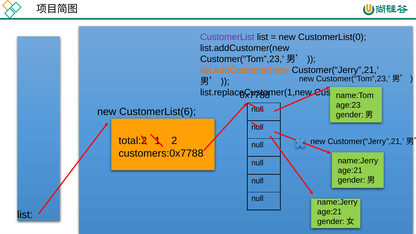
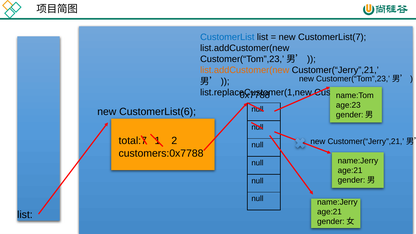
CustomerList colour: purple -> blue
CustomerList(0: CustomerList(0 -> CustomerList(7
total:2: total:2 -> total:7
